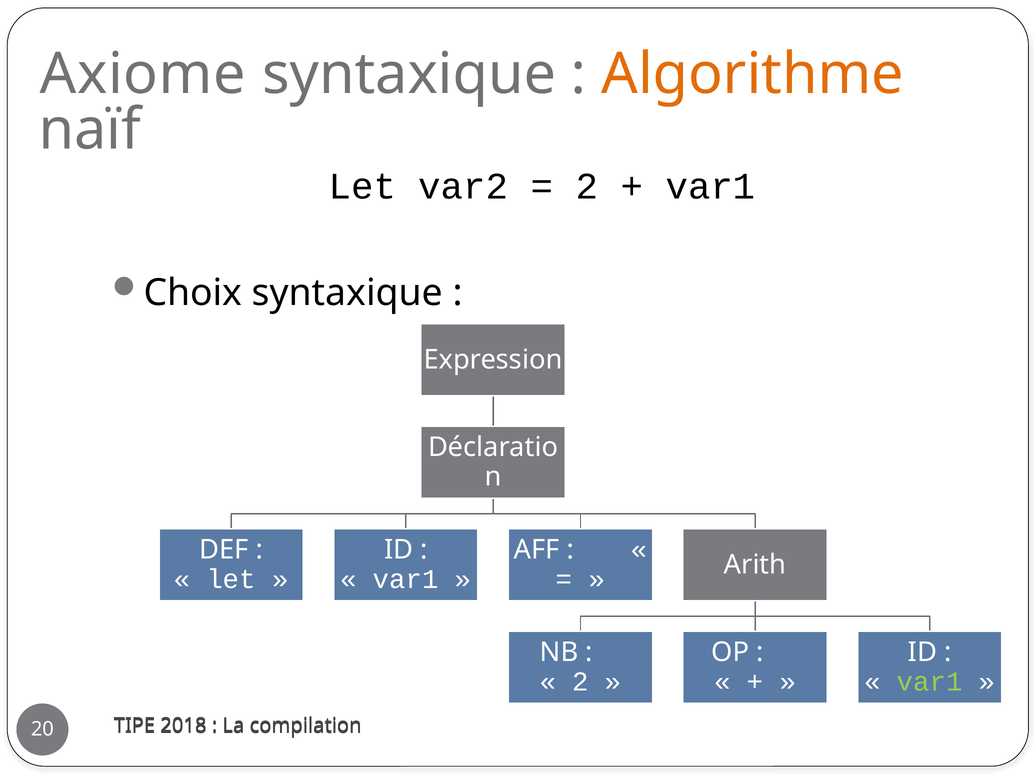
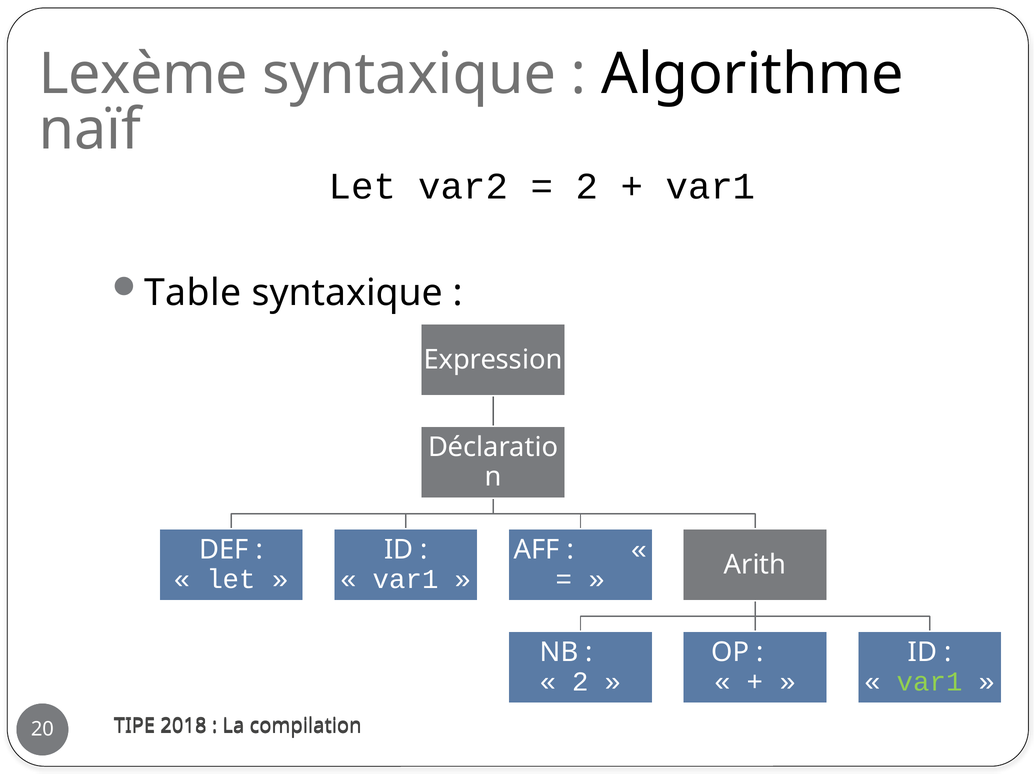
Axiome: Axiome -> Lexème
Algorithme colour: orange -> black
Choix: Choix -> Table
